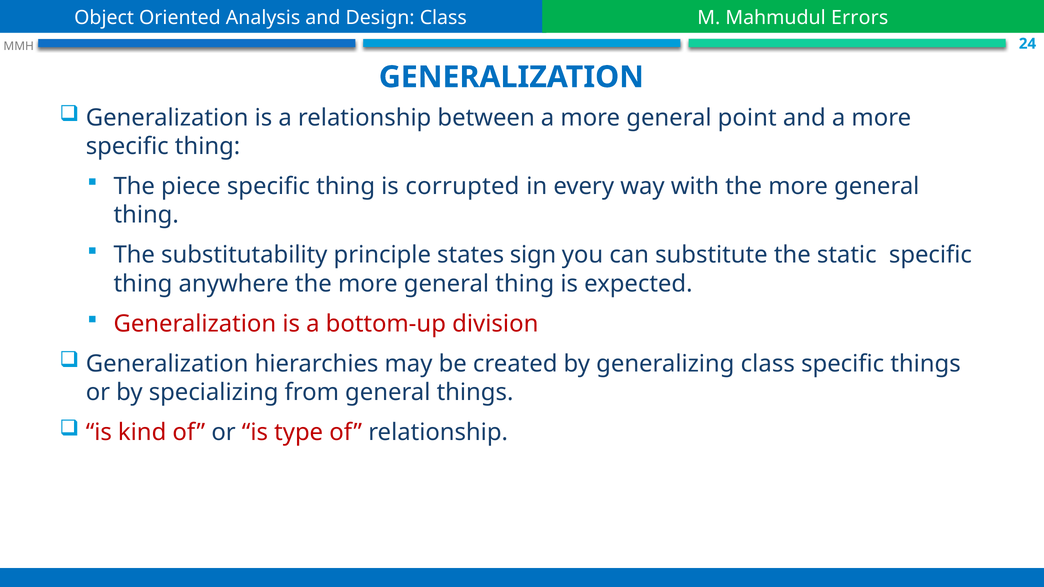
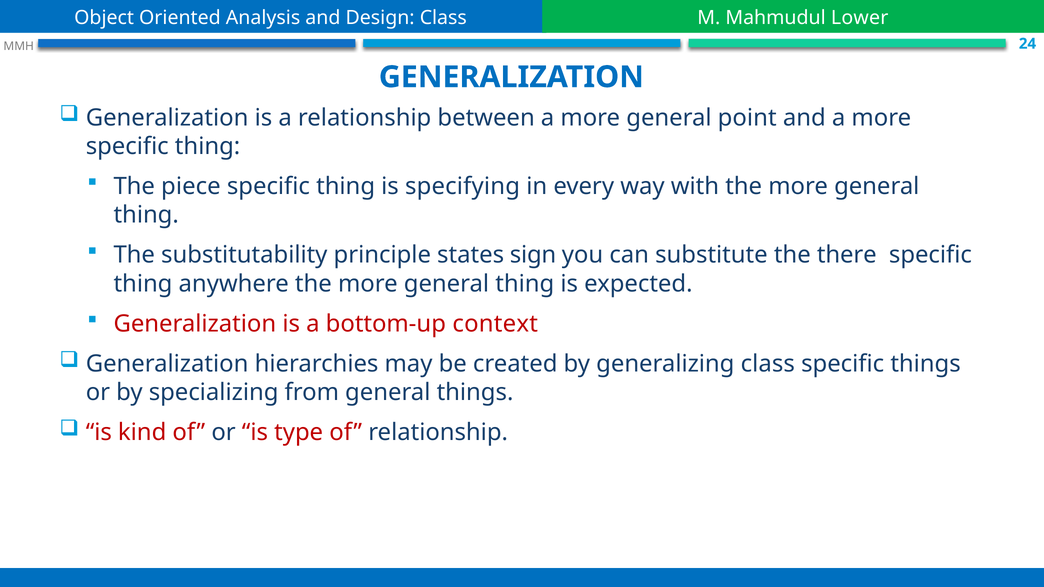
Errors: Errors -> Lower
corrupted: corrupted -> specifying
static: static -> there
division: division -> context
